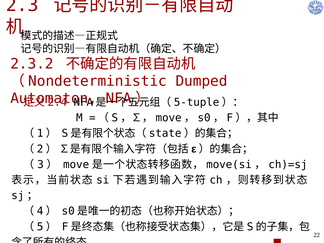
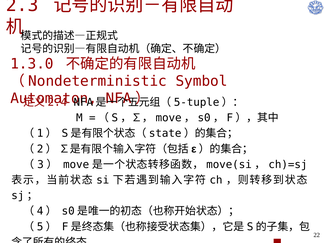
2.3.2: 2.3.2 -> 1.3.0
Dumped: Dumped -> Symbol
